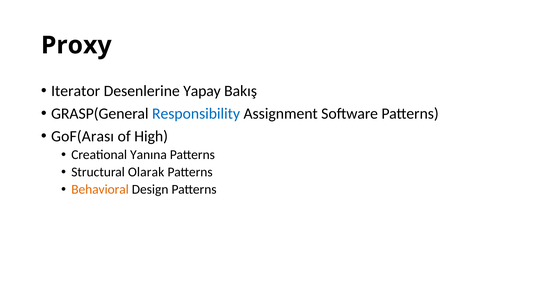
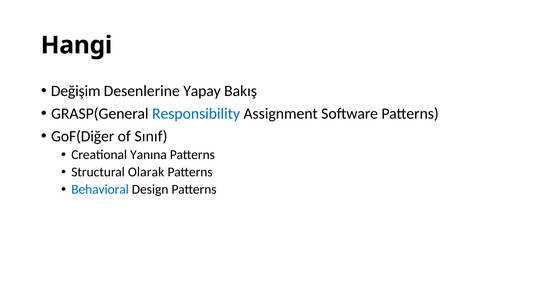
Proxy: Proxy -> Hangi
Iterator: Iterator -> Değişim
GoF(Arası: GoF(Arası -> GoF(Diğer
High: High -> Sınıf
Behavioral colour: orange -> blue
